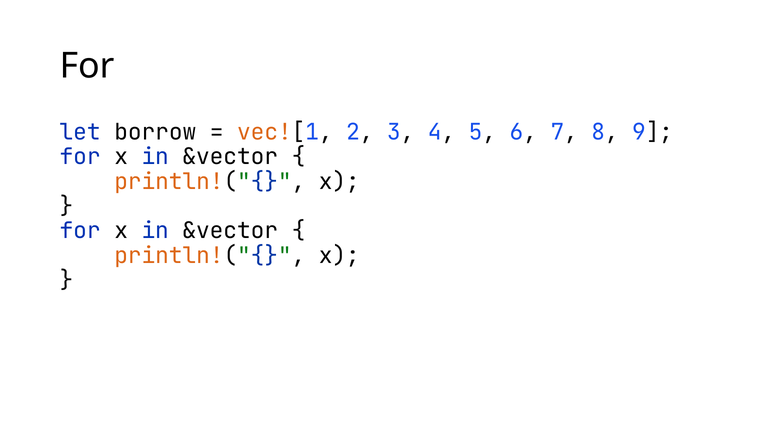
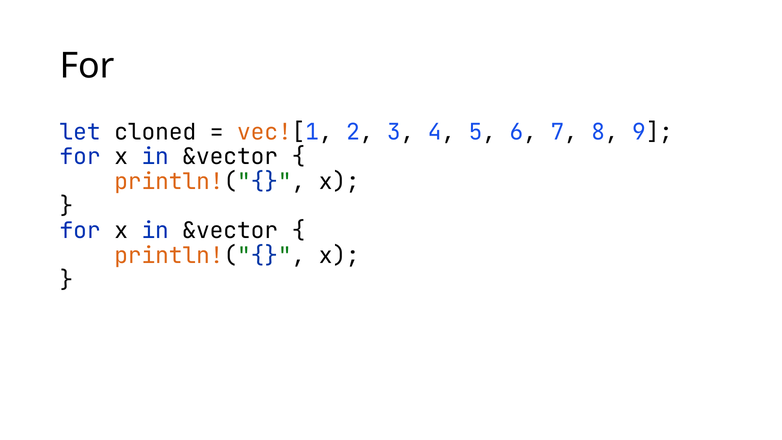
borrow: borrow -> cloned
